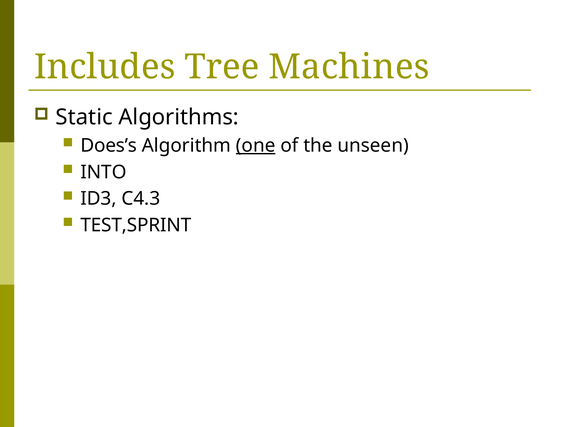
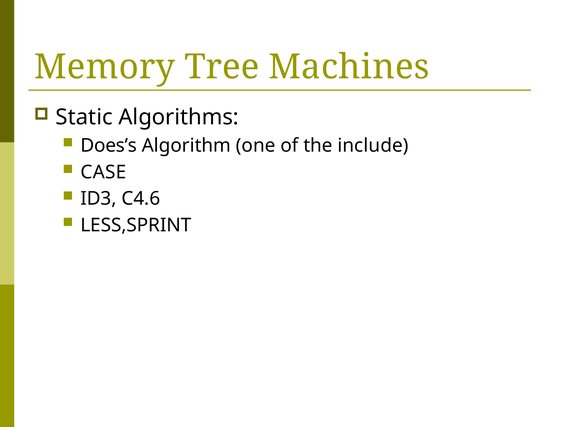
Includes: Includes -> Memory
one underline: present -> none
unseen: unseen -> include
INTO: INTO -> CASE
C4.3: C4.3 -> C4.6
TEST,SPRINT: TEST,SPRINT -> LESS,SPRINT
